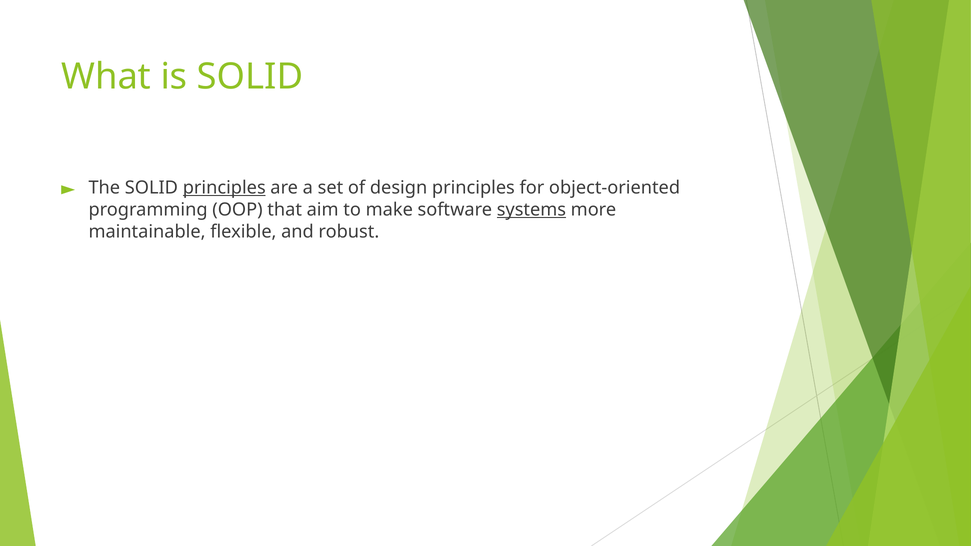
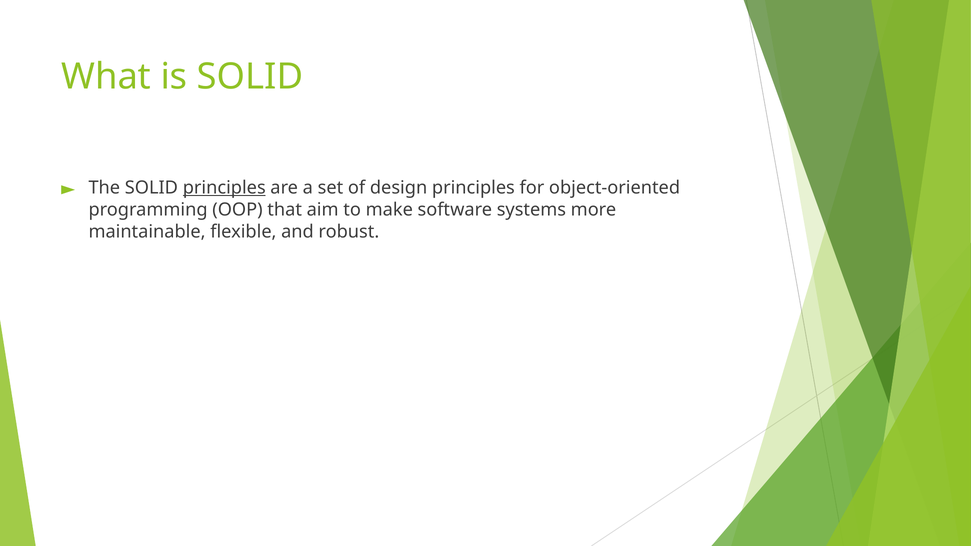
systems underline: present -> none
